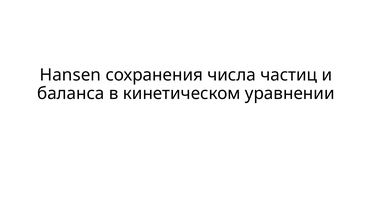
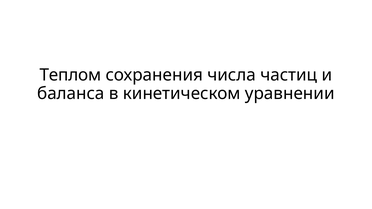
Hansen: Hansen -> Теплом
